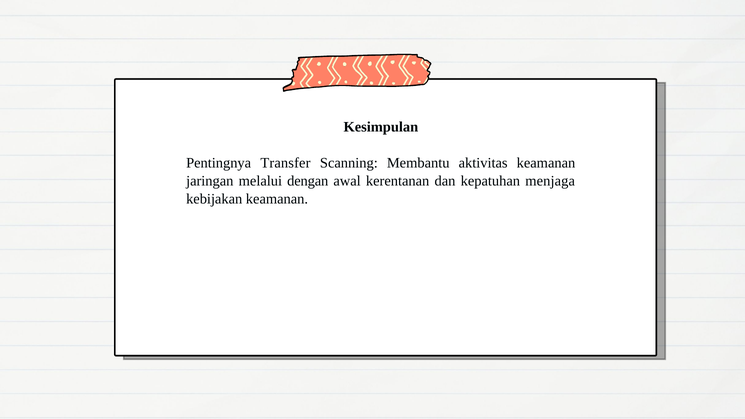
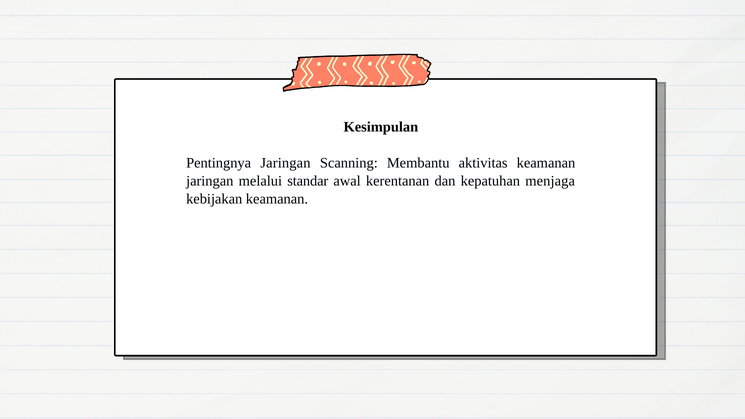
Pentingnya Transfer: Transfer -> Jaringan
dengan: dengan -> standar
